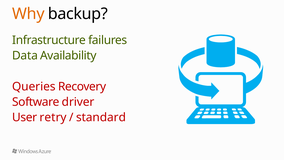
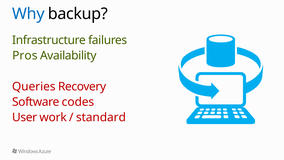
Why colour: orange -> blue
Data: Data -> Pros
driver: driver -> codes
retry: retry -> work
